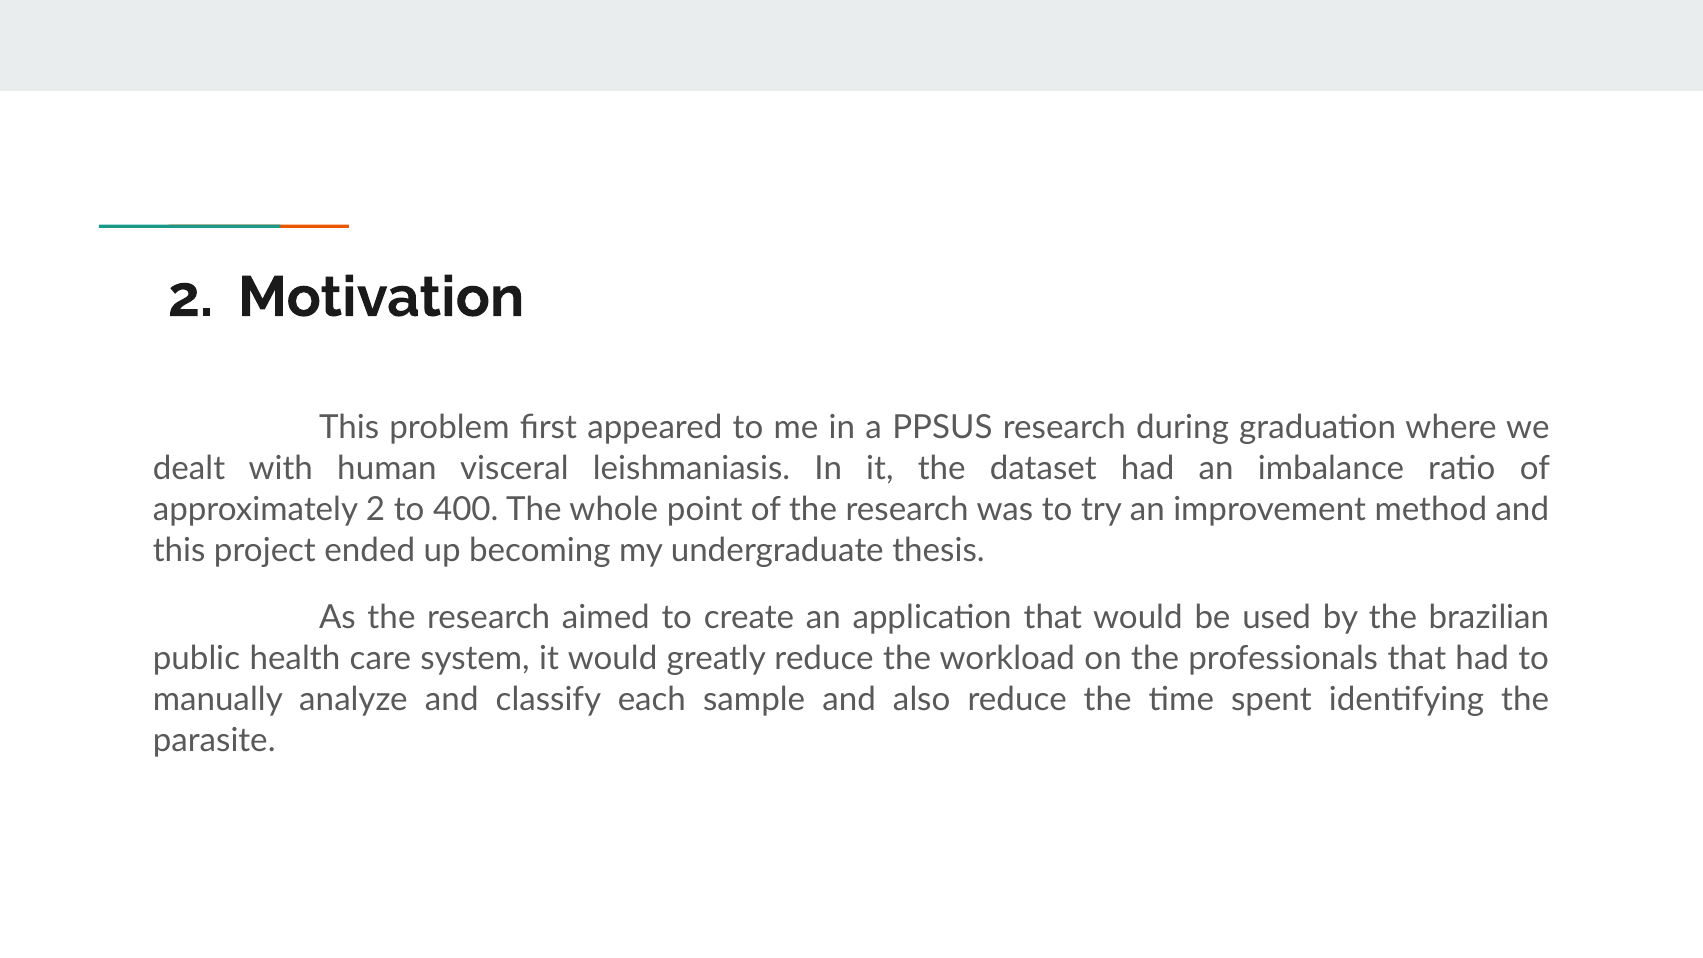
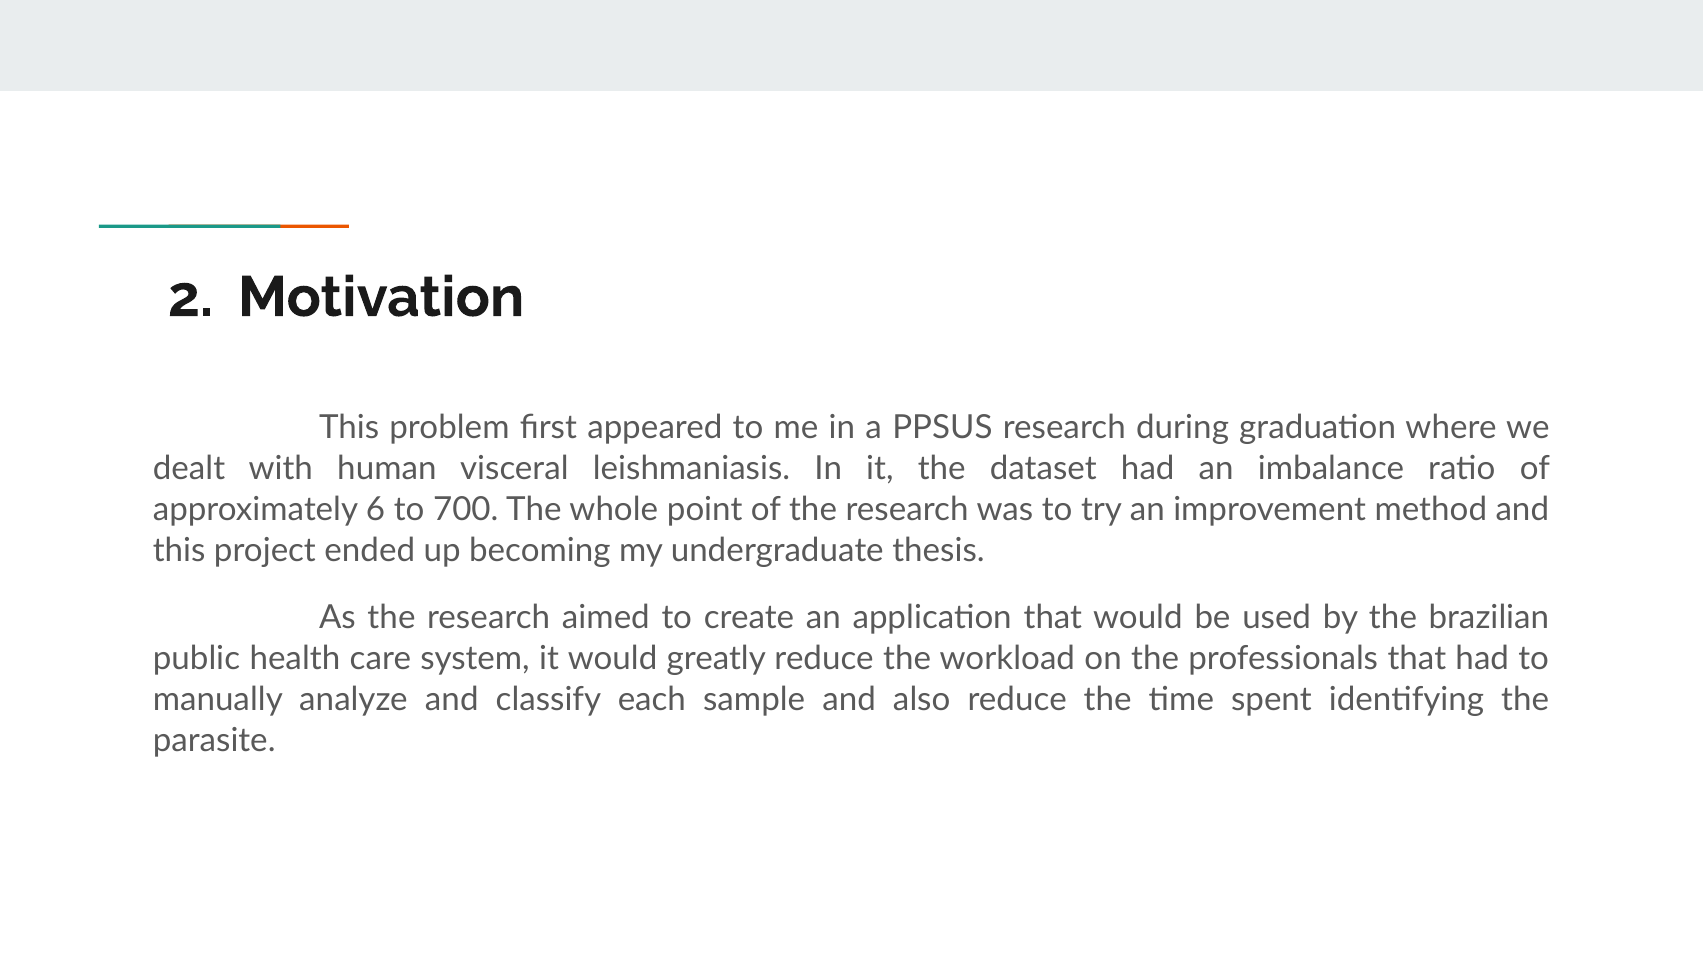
approximately 2: 2 -> 6
400: 400 -> 700
